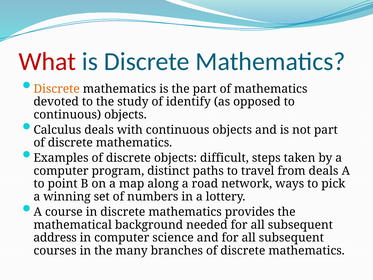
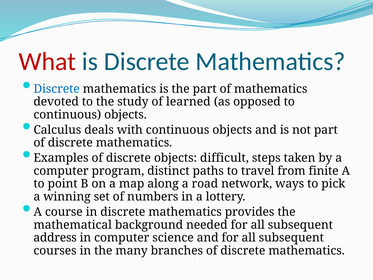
Discrete at (57, 89) colour: orange -> blue
identify: identify -> learned
from deals: deals -> finite
